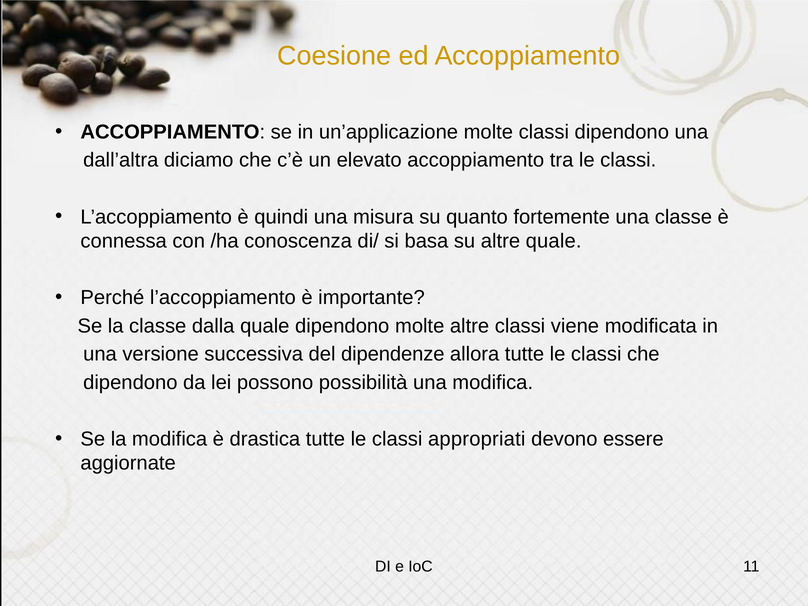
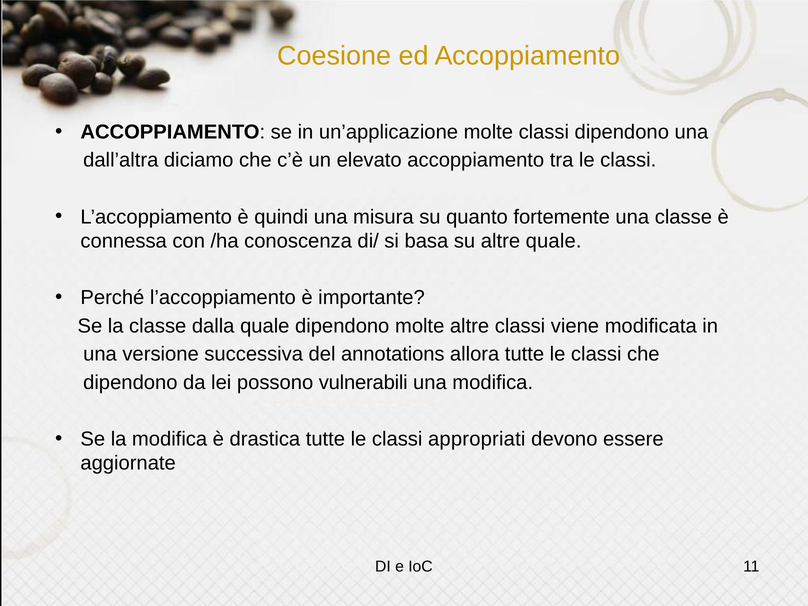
dipendenze: dipendenze -> annotations
possibilità: possibilità -> vulnerabili
